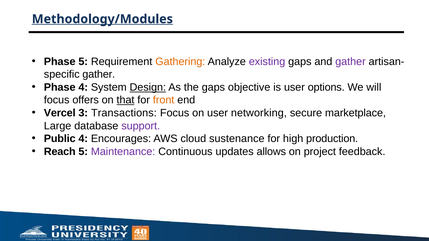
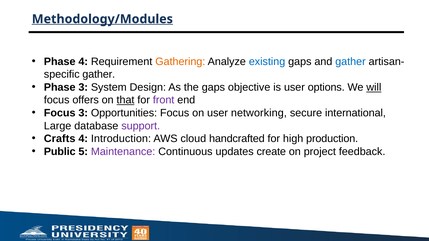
Phase 5: 5 -> 4
existing colour: purple -> blue
gather at (350, 62) colour: purple -> blue
Phase 4: 4 -> 3
Design underline: present -> none
will underline: none -> present
front colour: orange -> purple
Vercel at (60, 113): Vercel -> Focus
Transactions: Transactions -> Opportunities
marketplace: marketplace -> international
Public: Public -> Crafts
Encourages: Encourages -> Introduction
sustenance: sustenance -> handcrafted
Reach: Reach -> Public
allows: allows -> create
